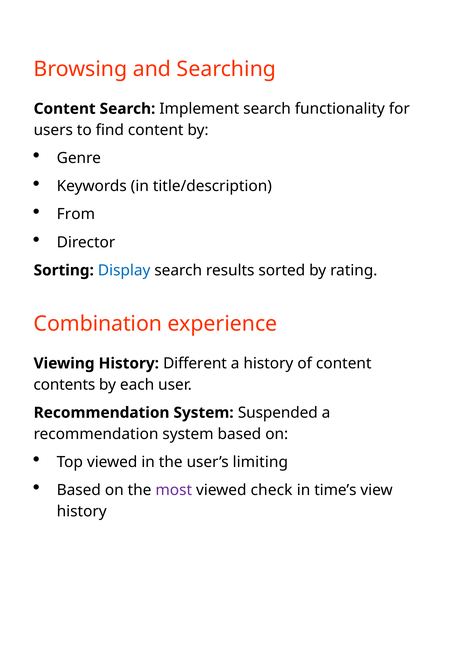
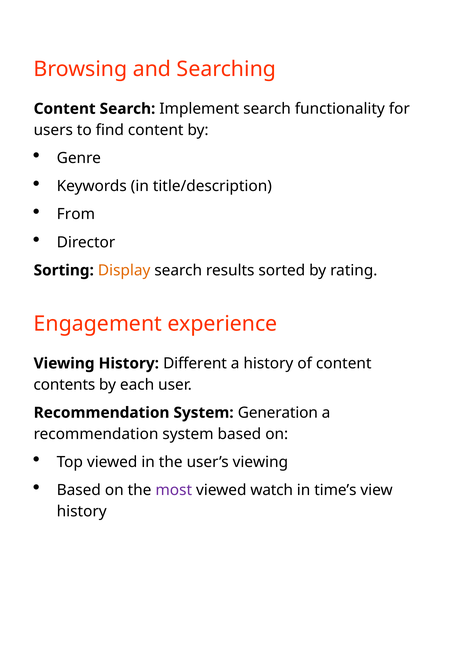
Display colour: blue -> orange
Combination: Combination -> Engagement
Suspended: Suspended -> Generation
user’s limiting: limiting -> viewing
check: check -> watch
